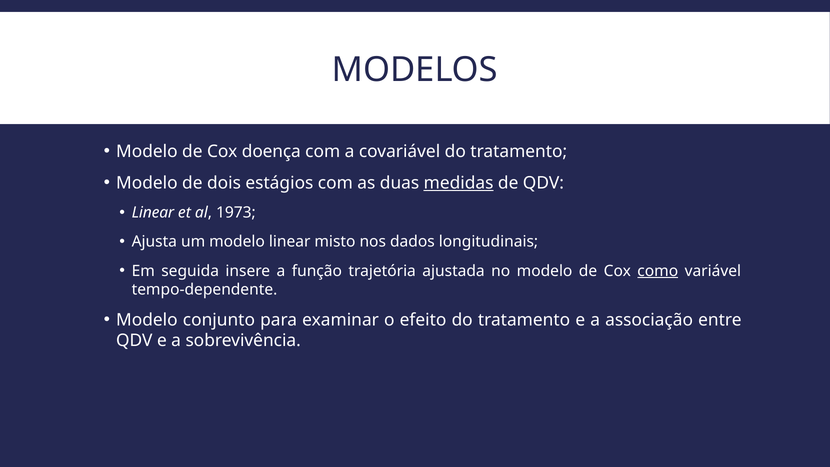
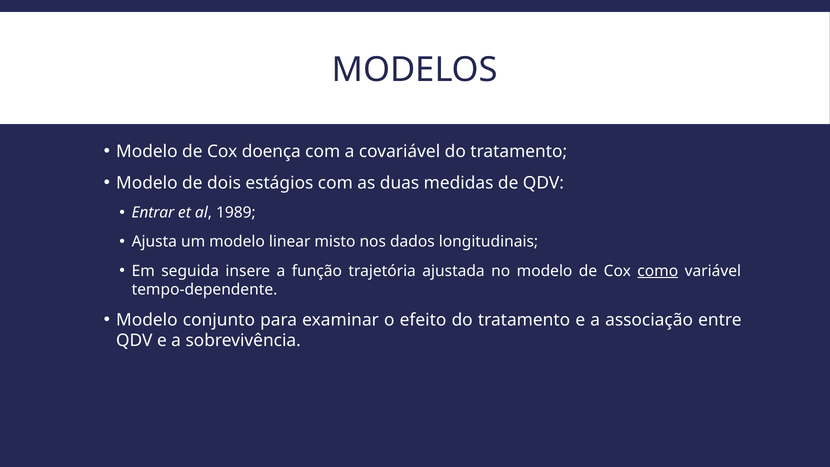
medidas underline: present -> none
Linear at (153, 213): Linear -> Entrar
1973: 1973 -> 1989
